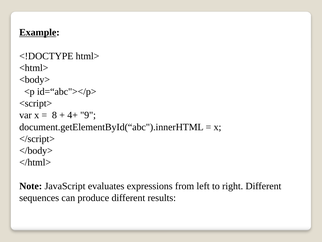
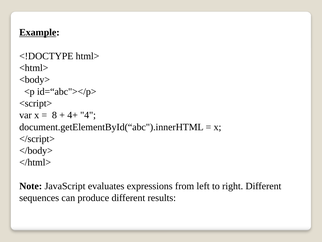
9: 9 -> 4
